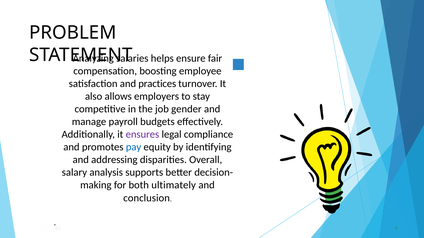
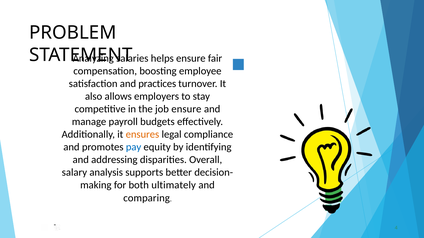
job gender: gender -> ensure
ensures colour: purple -> orange
conclusion: conclusion -> comparing
